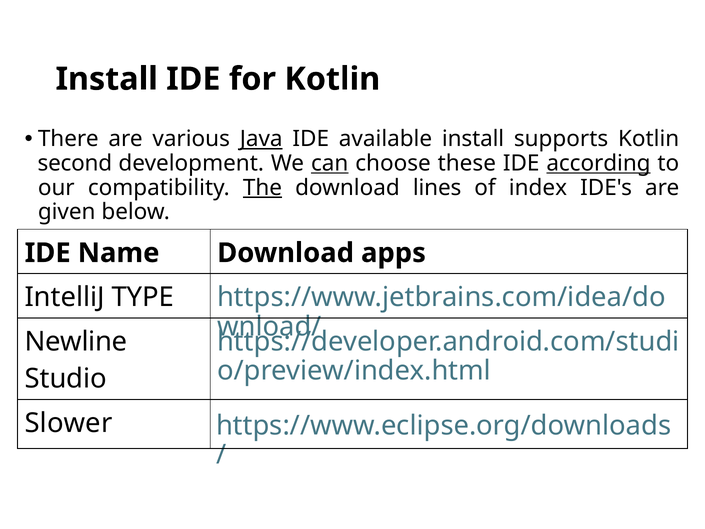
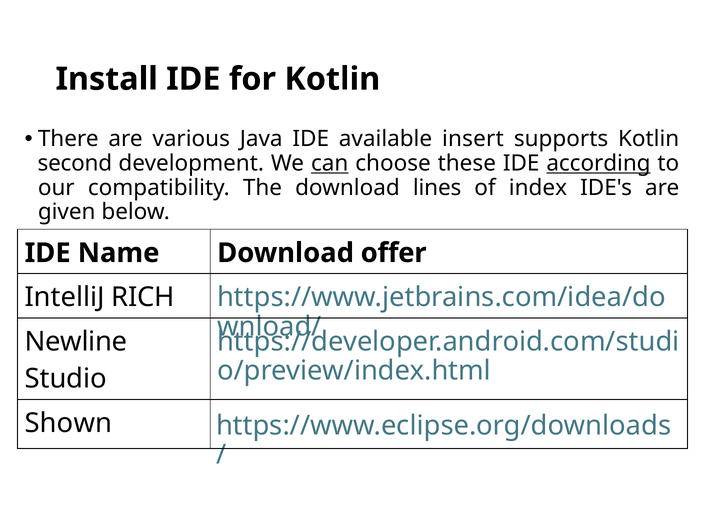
Java underline: present -> none
available install: install -> insert
The underline: present -> none
apps: apps -> offer
TYPE: TYPE -> RICH
Slower: Slower -> Shown
